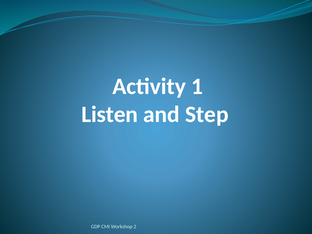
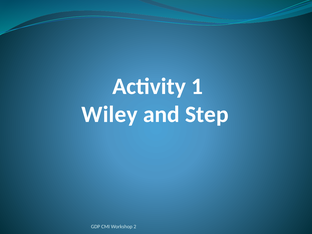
Listen: Listen -> Wiley
